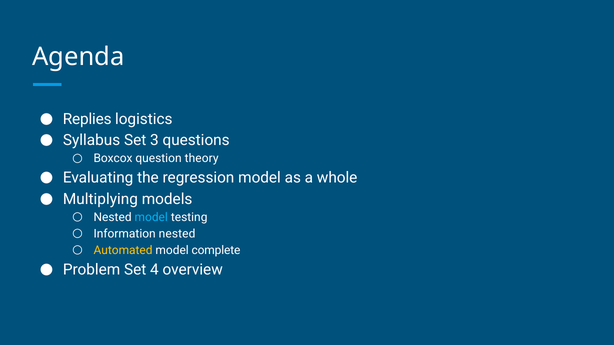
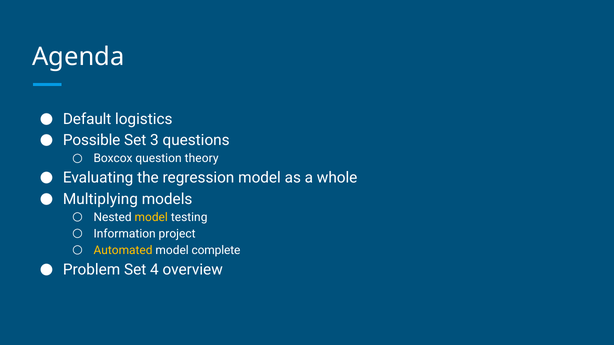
Replies: Replies -> Default
Syllabus: Syllabus -> Possible
model at (151, 217) colour: light blue -> yellow
Information nested: nested -> project
